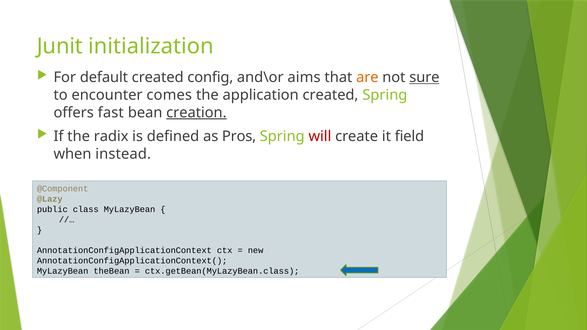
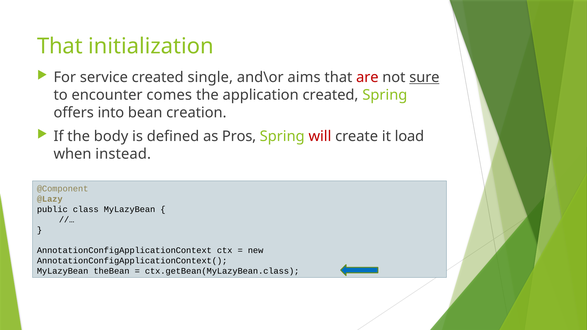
Junit at (60, 46): Junit -> That
default: default -> service
config: config -> single
are colour: orange -> red
fast: fast -> into
creation underline: present -> none
radix: radix -> body
field: field -> load
